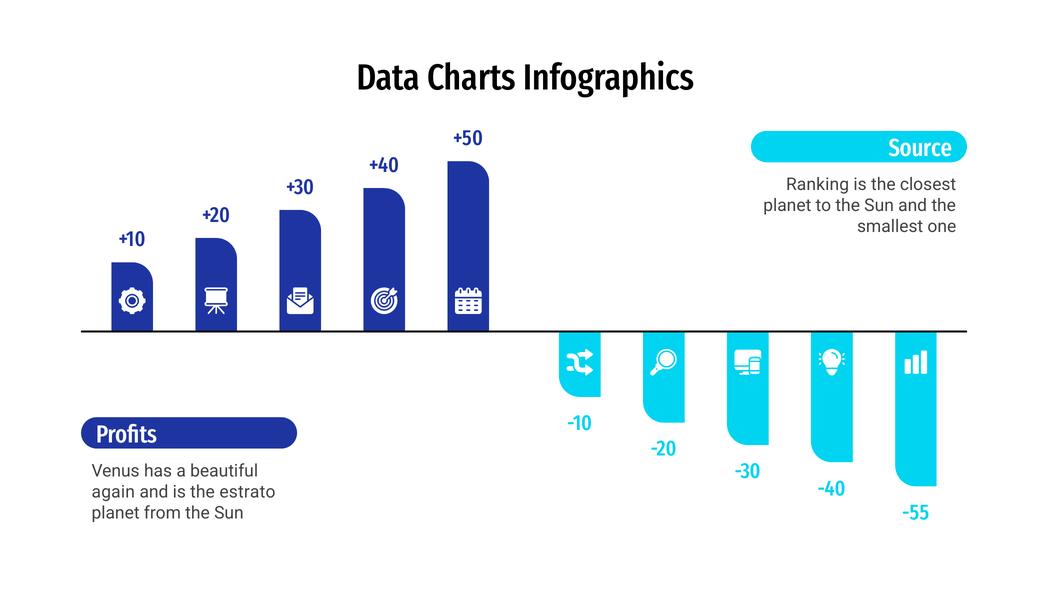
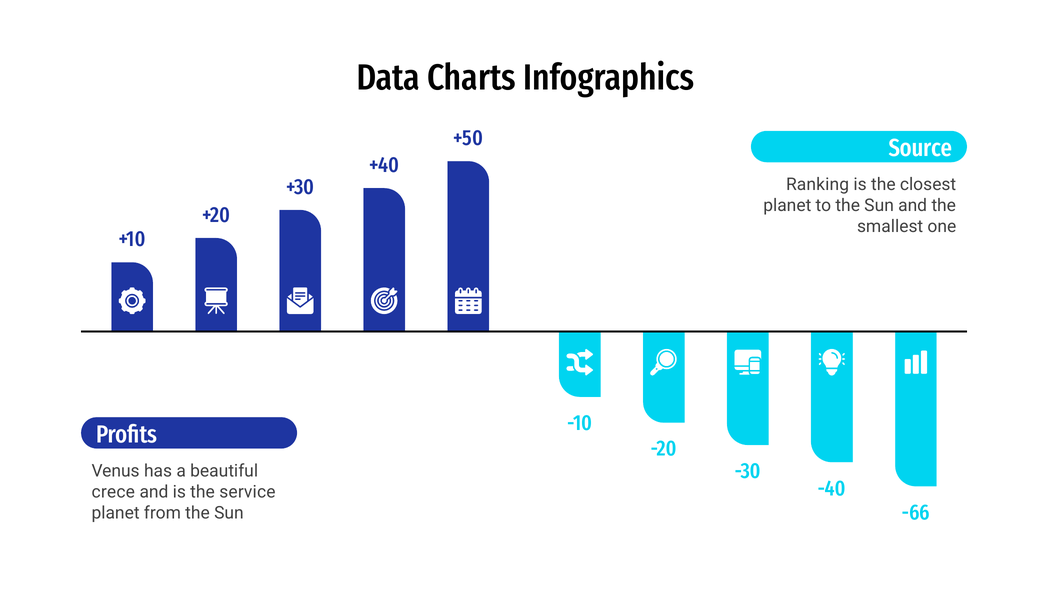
again: again -> crece
estrato: estrato -> service
-55: -55 -> -66
